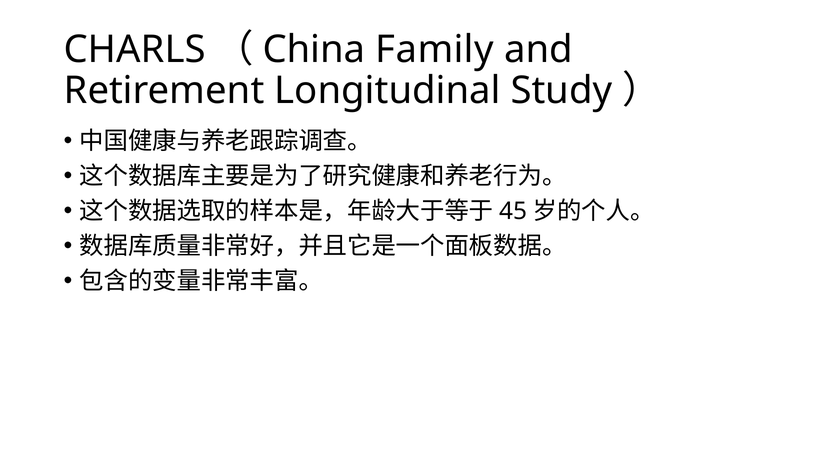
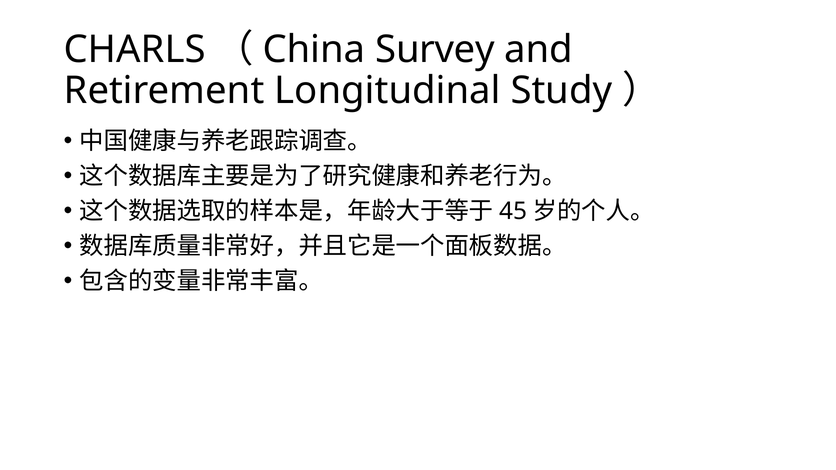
Family: Family -> Survey
